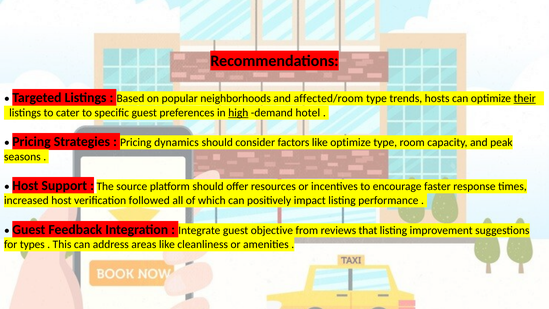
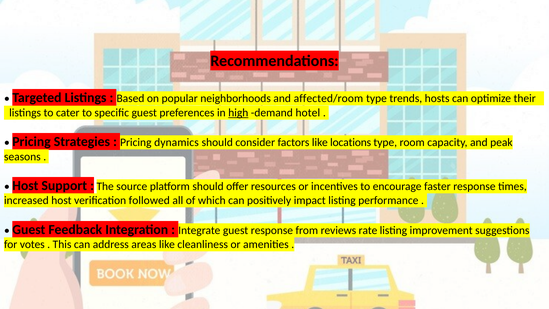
their underline: present -> none
like optimize: optimize -> locations
guest objective: objective -> response
that: that -> rate
types: types -> votes
